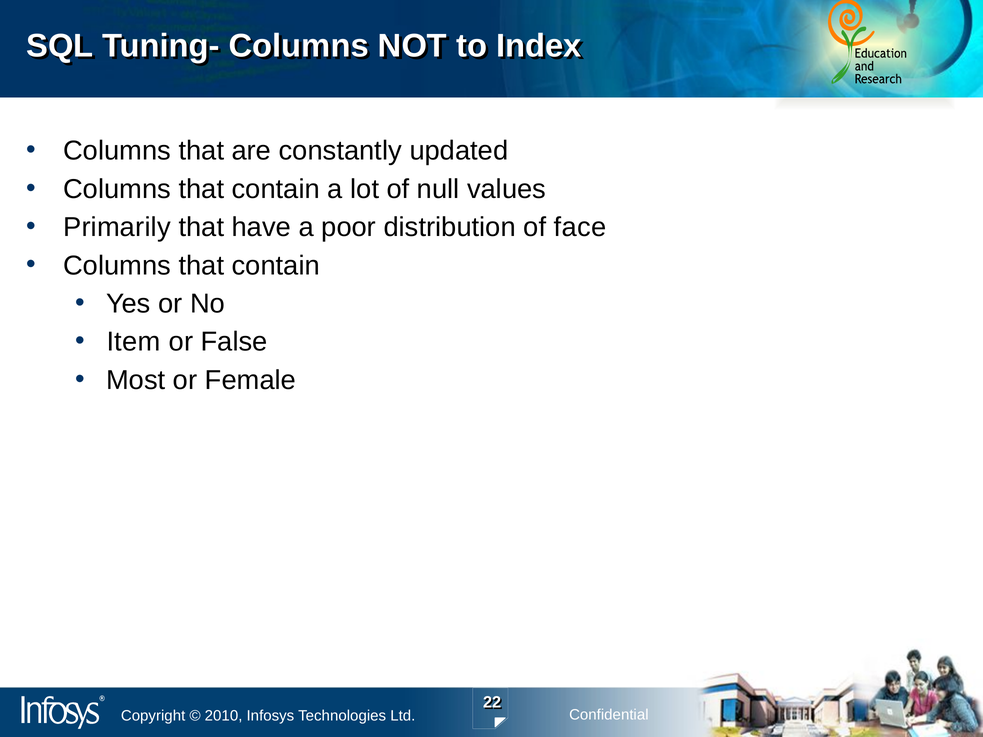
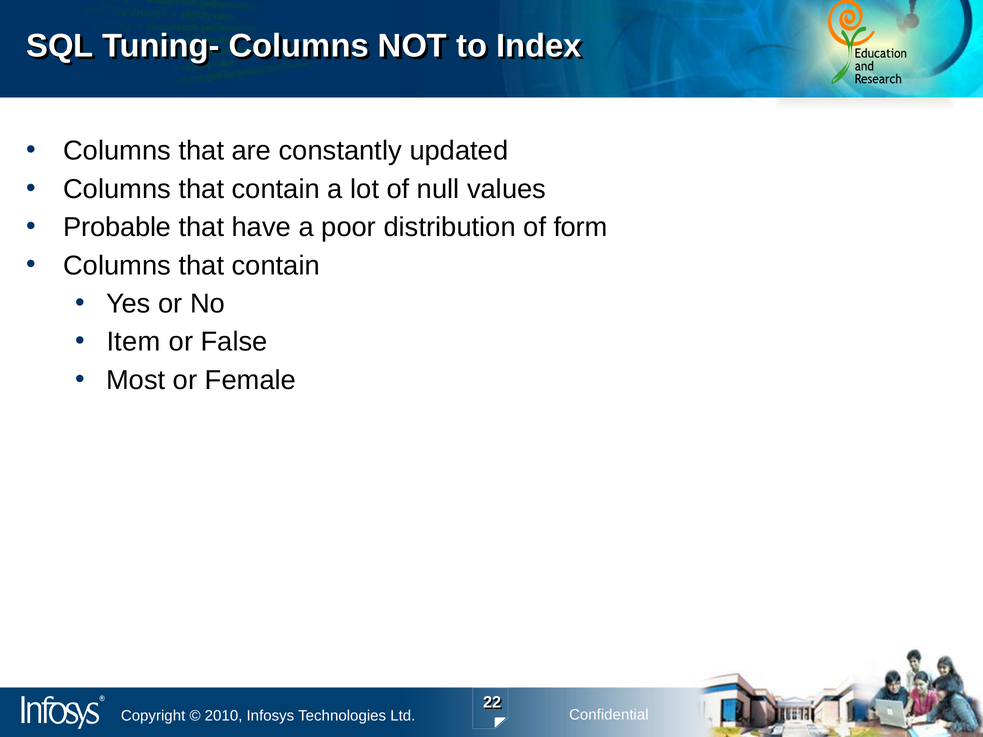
Primarily: Primarily -> Probable
face: face -> form
